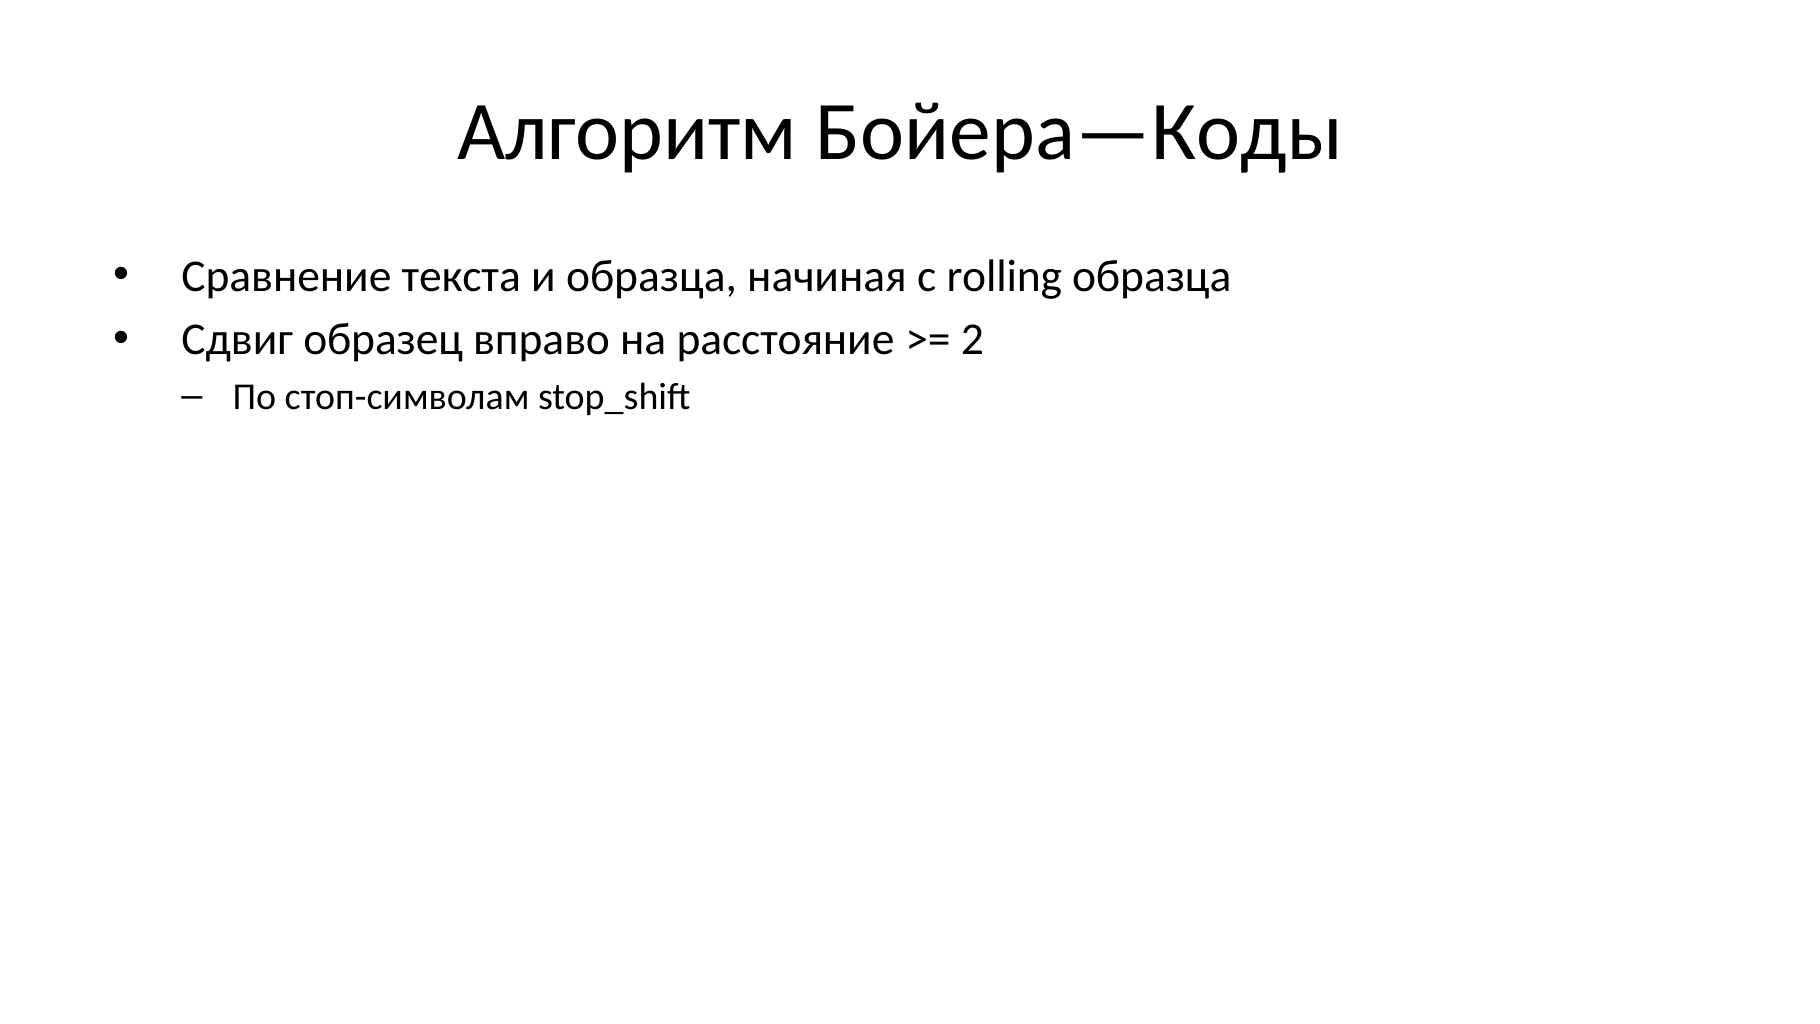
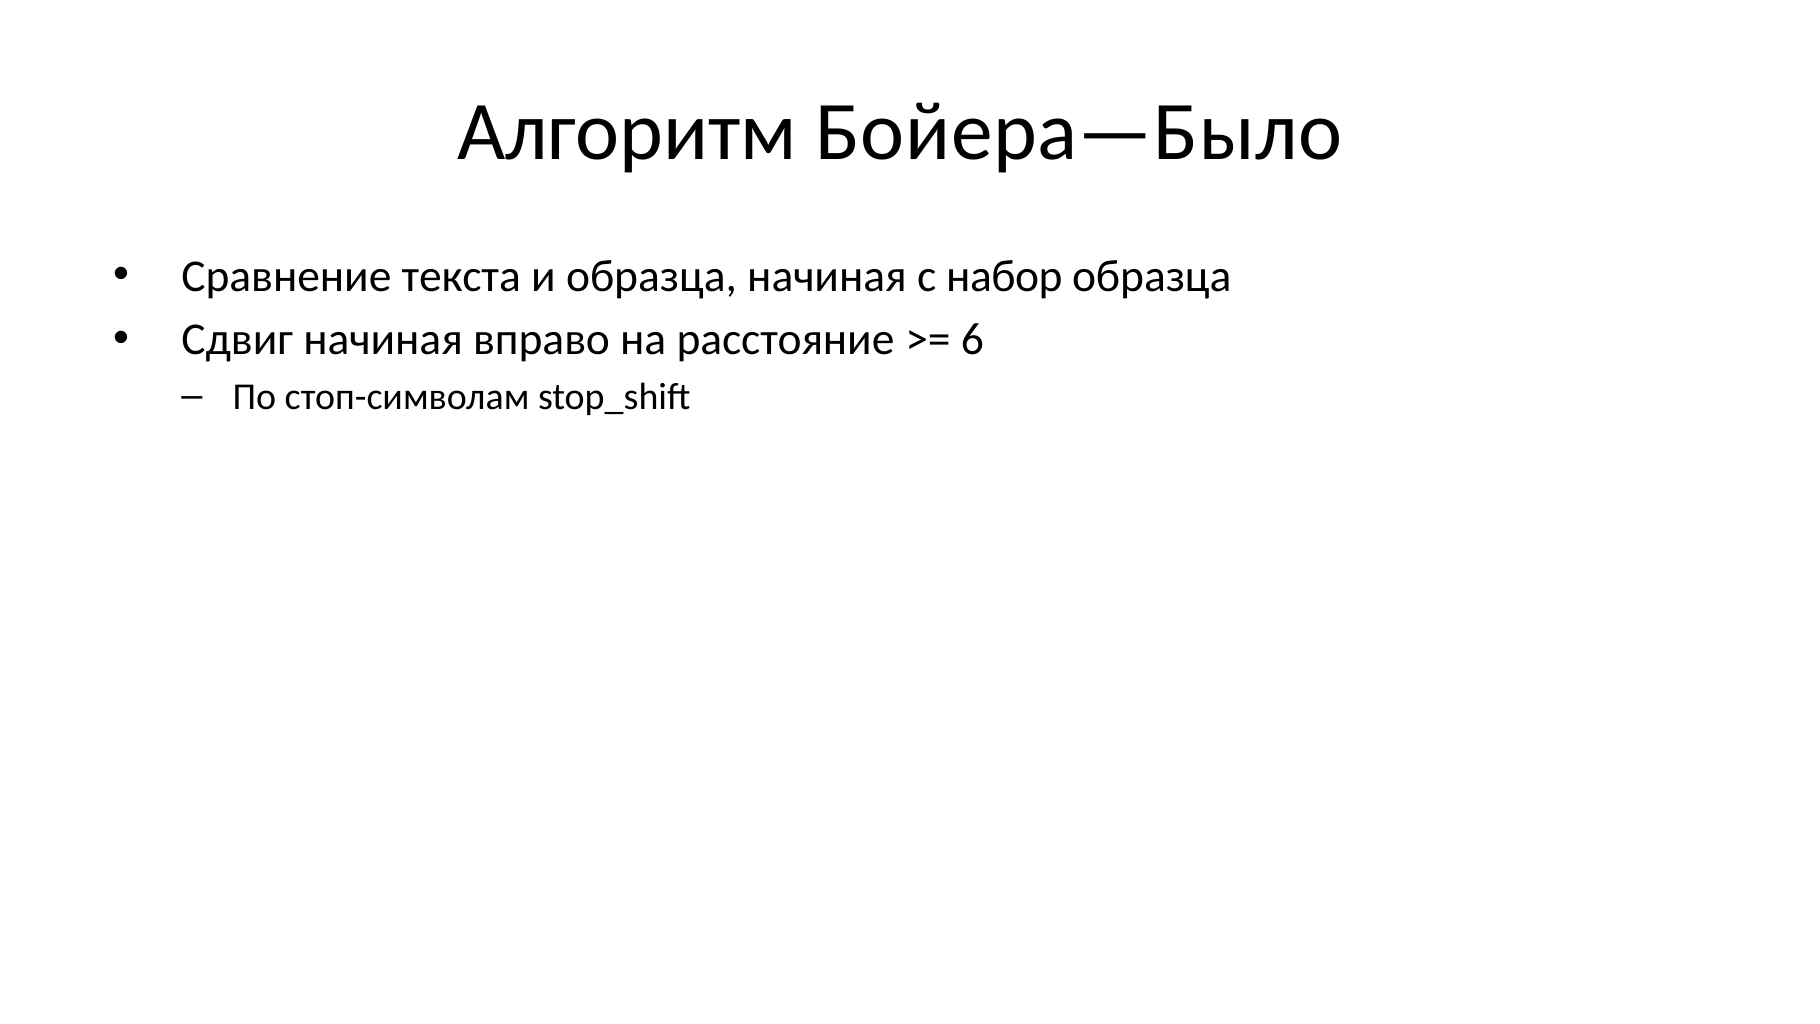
Бойера—Коды: Бойера—Коды -> Бойера—Было
rolling: rolling -> набор
Сдвиг образец: образец -> начиная
2: 2 -> 6
